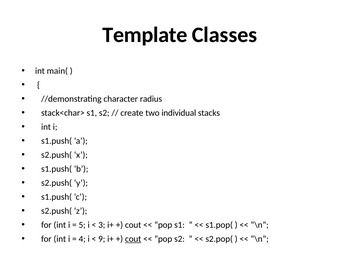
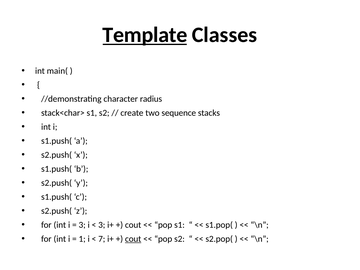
Template underline: none -> present
individual: individual -> sequence
5 at (82, 225): 5 -> 3
4: 4 -> 1
9: 9 -> 7
